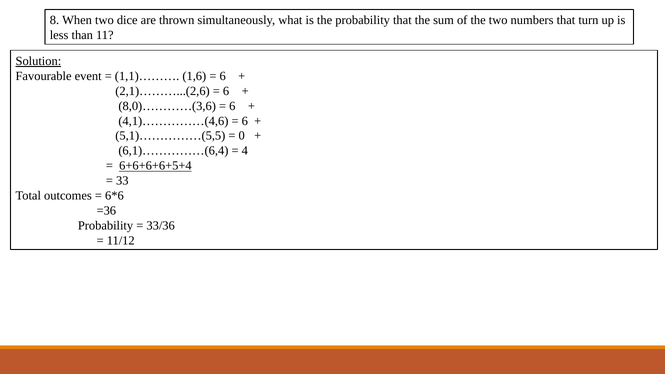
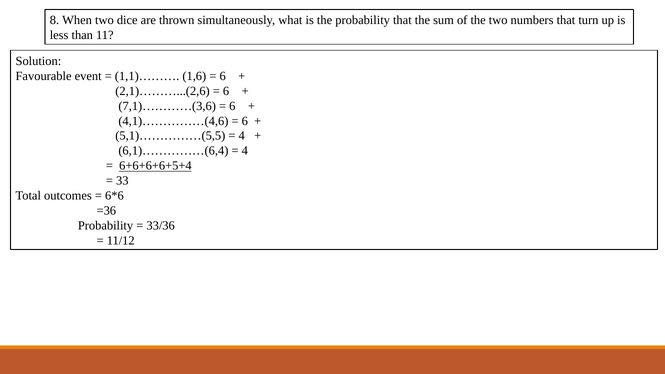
Solution underline: present -> none
8,0)…………(3,6: 8,0)…………(3,6 -> 7,1)…………(3,6
0 at (242, 136): 0 -> 4
